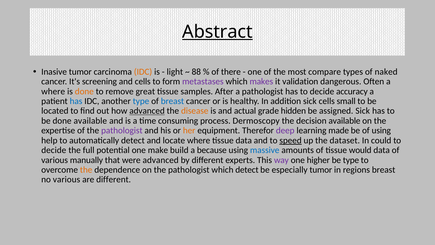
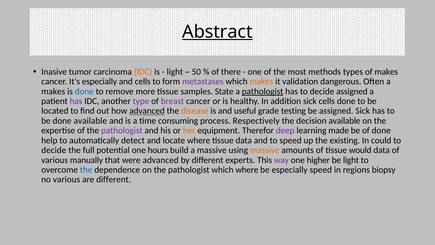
88: 88 -> 50
compare: compare -> methods
of naked: naked -> makes
It's screening: screening -> especially
makes at (261, 81) colour: purple -> orange
where at (53, 91): where -> makes
done at (84, 91) colour: orange -> blue
great: great -> more
After: After -> State
pathologist at (263, 91) underline: none -> present
decide accuracy: accuracy -> assigned
has at (76, 101) colour: blue -> purple
type at (141, 101) colour: blue -> purple
breast at (172, 101) colour: blue -> purple
cells small: small -> done
actual: actual -> useful
hidden: hidden -> testing
Dermoscopy: Dermoscopy -> Respectively
of using: using -> done
speed at (291, 140) underline: present -> none
dataset: dataset -> existing
make: make -> hours
a because: because -> massive
massive at (265, 150) colour: blue -> orange
be type: type -> light
the at (86, 170) colour: orange -> blue
which detect: detect -> where
especially tumor: tumor -> speed
regions breast: breast -> biopsy
